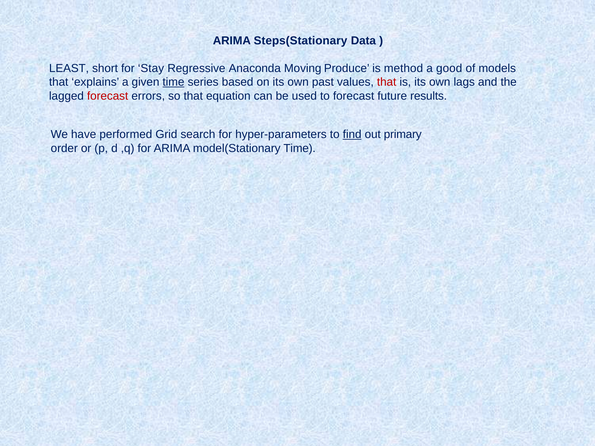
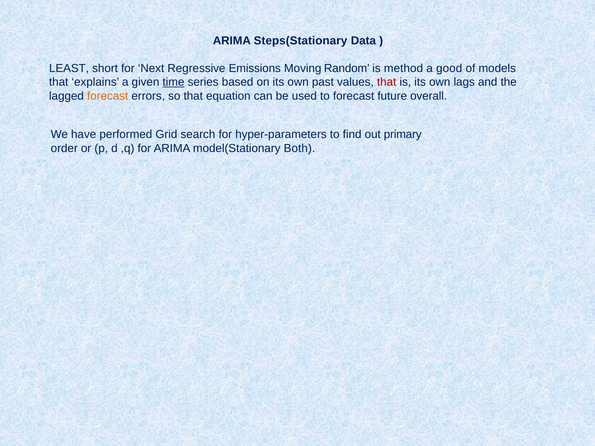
Stay: Stay -> Next
Anaconda: Anaconda -> Emissions
Produce: Produce -> Random
forecast at (108, 96) colour: red -> orange
results: results -> overall
find underline: present -> none
model(Stationary Time: Time -> Both
